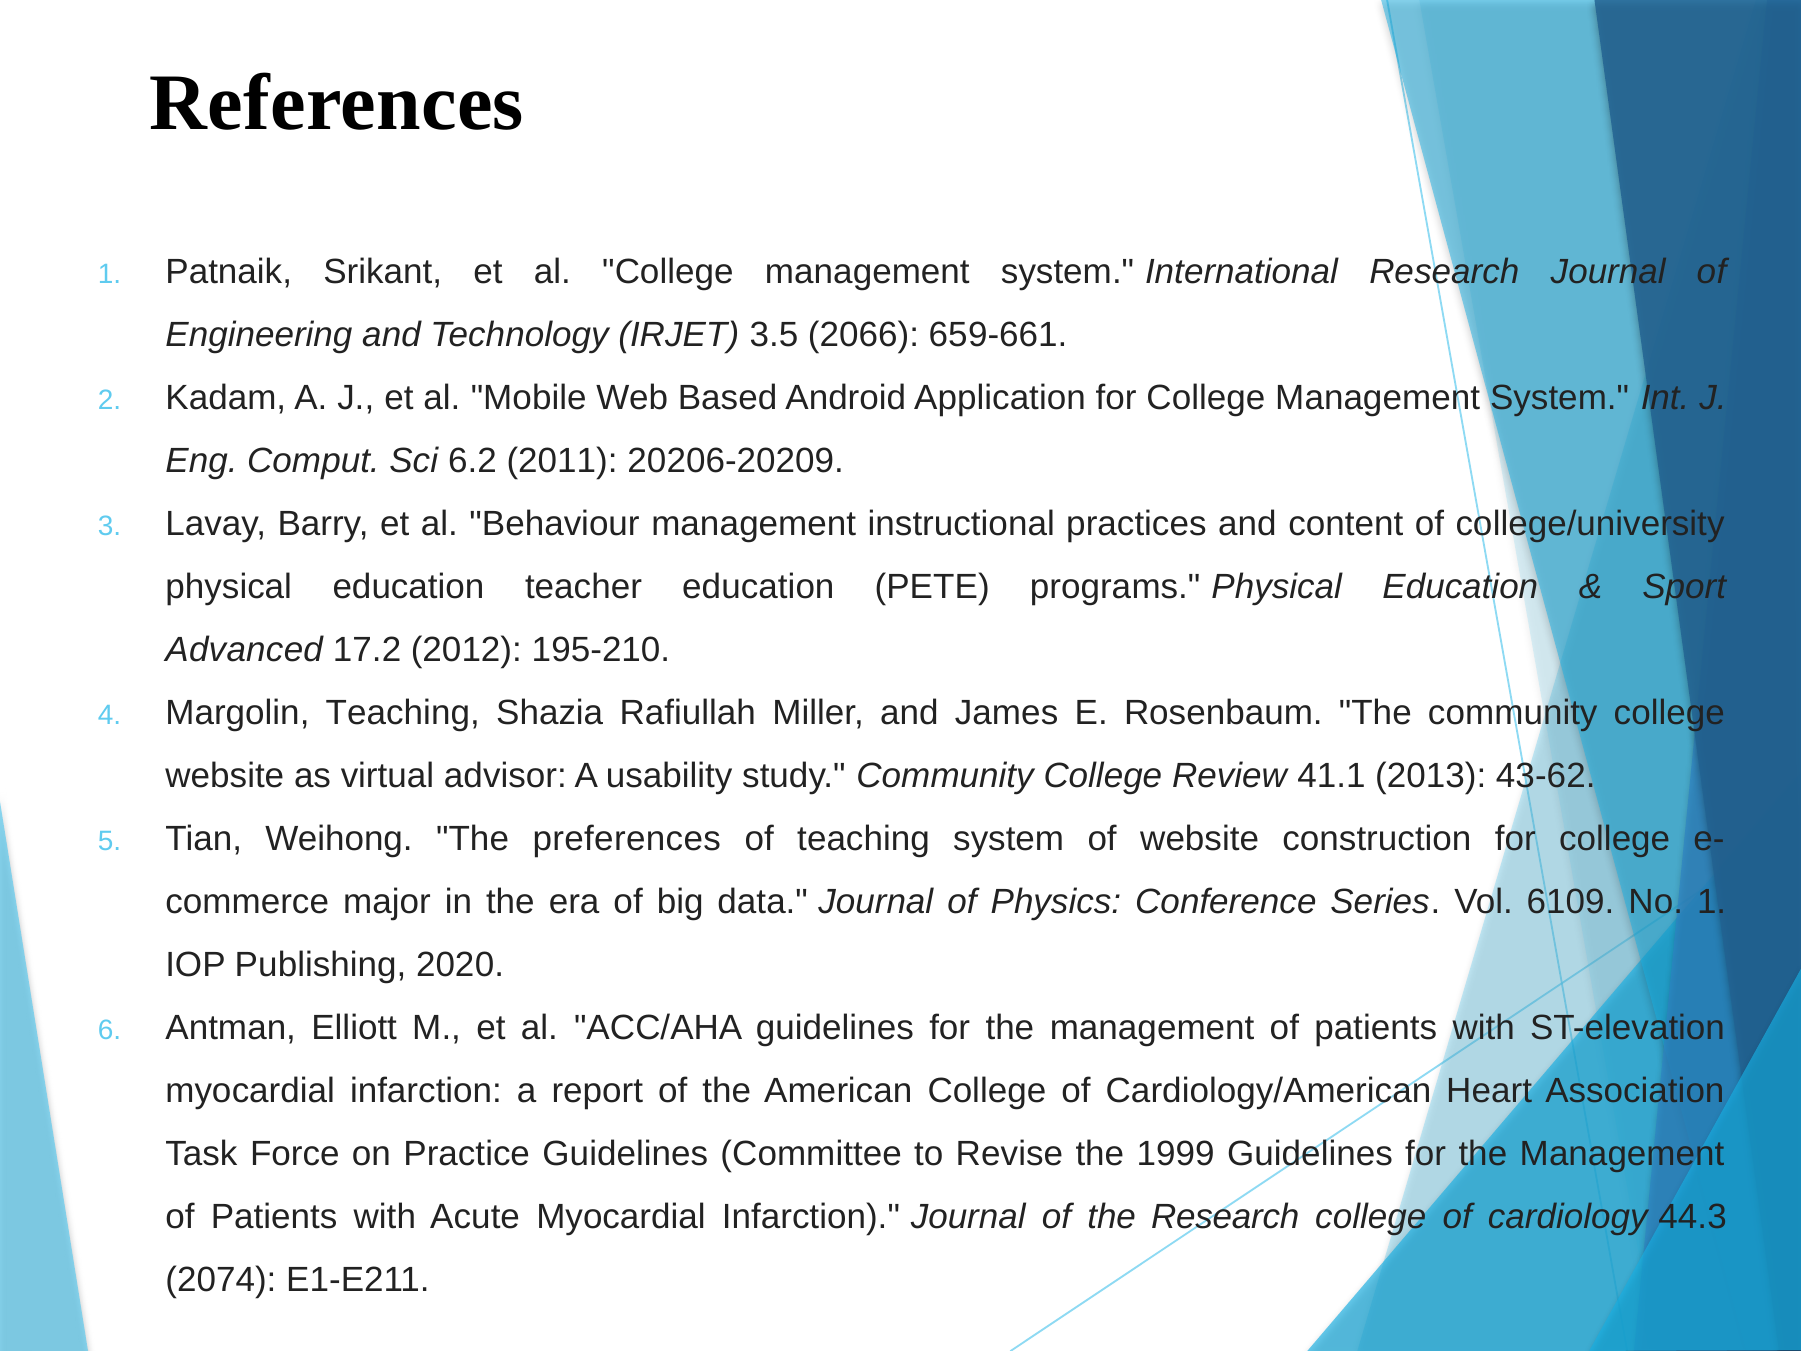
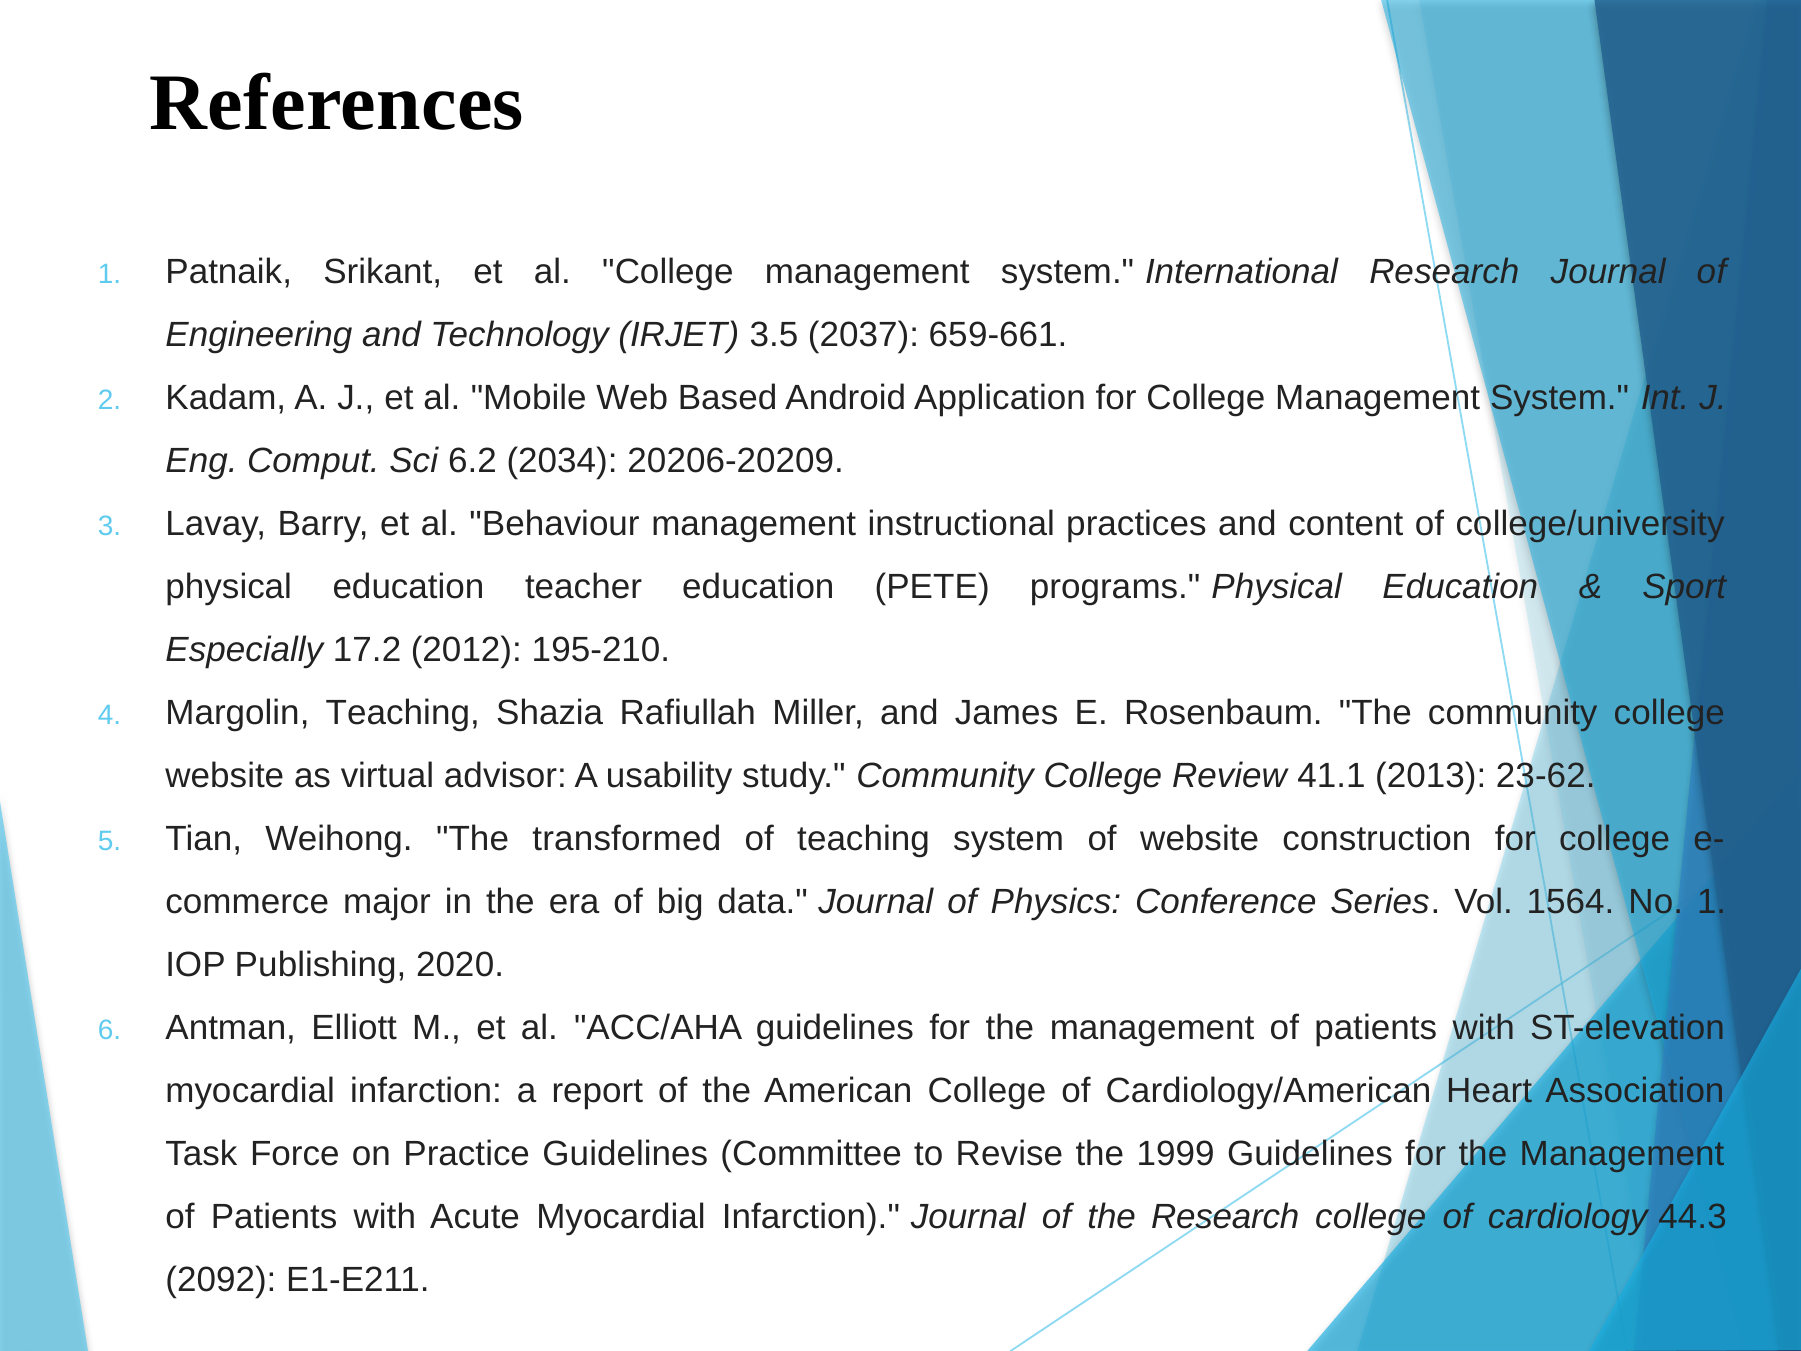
2066: 2066 -> 2037
2011: 2011 -> 2034
Advanced: Advanced -> Especially
43-62: 43-62 -> 23-62
preferences: preferences -> transformed
6109: 6109 -> 1564
2074: 2074 -> 2092
